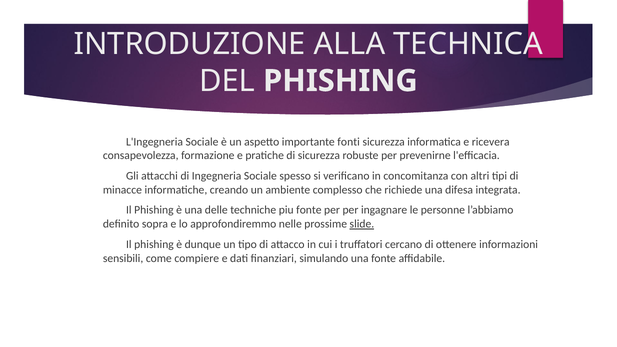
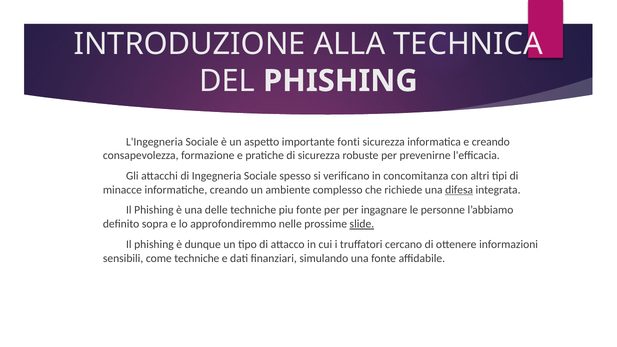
e ricevera: ricevera -> creando
difesa underline: none -> present
come compiere: compiere -> techniche
